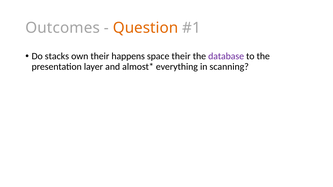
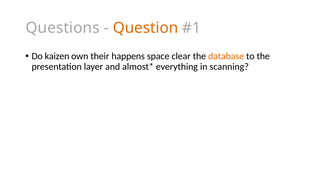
Outcomes: Outcomes -> Questions
stacks: stacks -> kaizen
space their: their -> clear
database colour: purple -> orange
